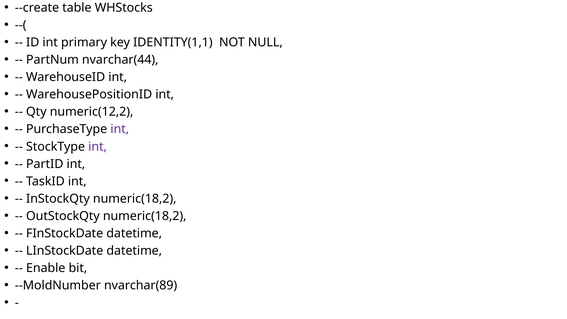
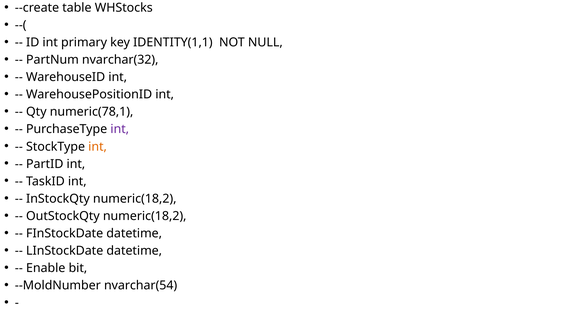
nvarchar(44: nvarchar(44 -> nvarchar(32
numeric(12,2: numeric(12,2 -> numeric(78,1
int at (98, 147) colour: purple -> orange
nvarchar(89: nvarchar(89 -> nvarchar(54
